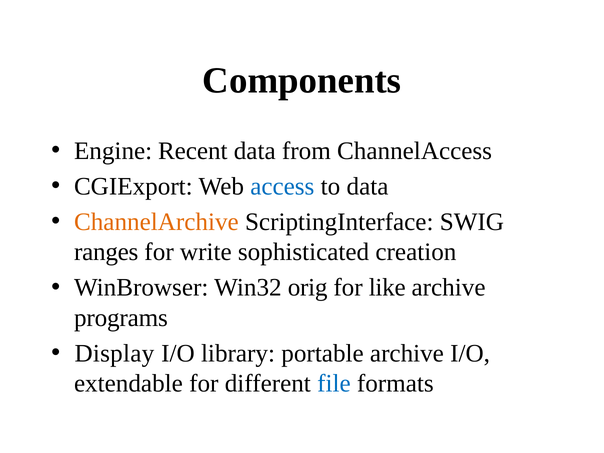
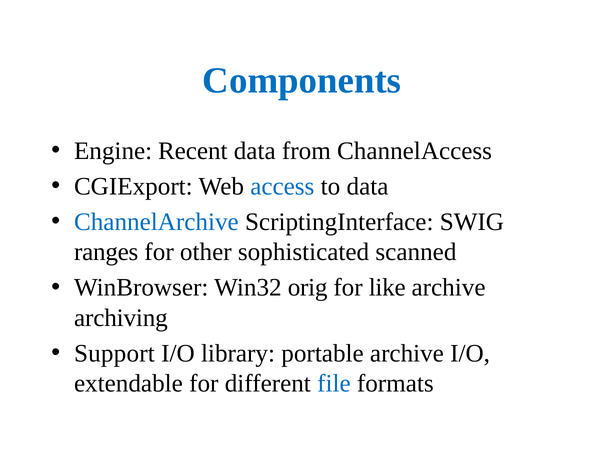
Components colour: black -> blue
ChannelArchive colour: orange -> blue
write: write -> other
creation: creation -> scanned
programs: programs -> archiving
Display: Display -> Support
